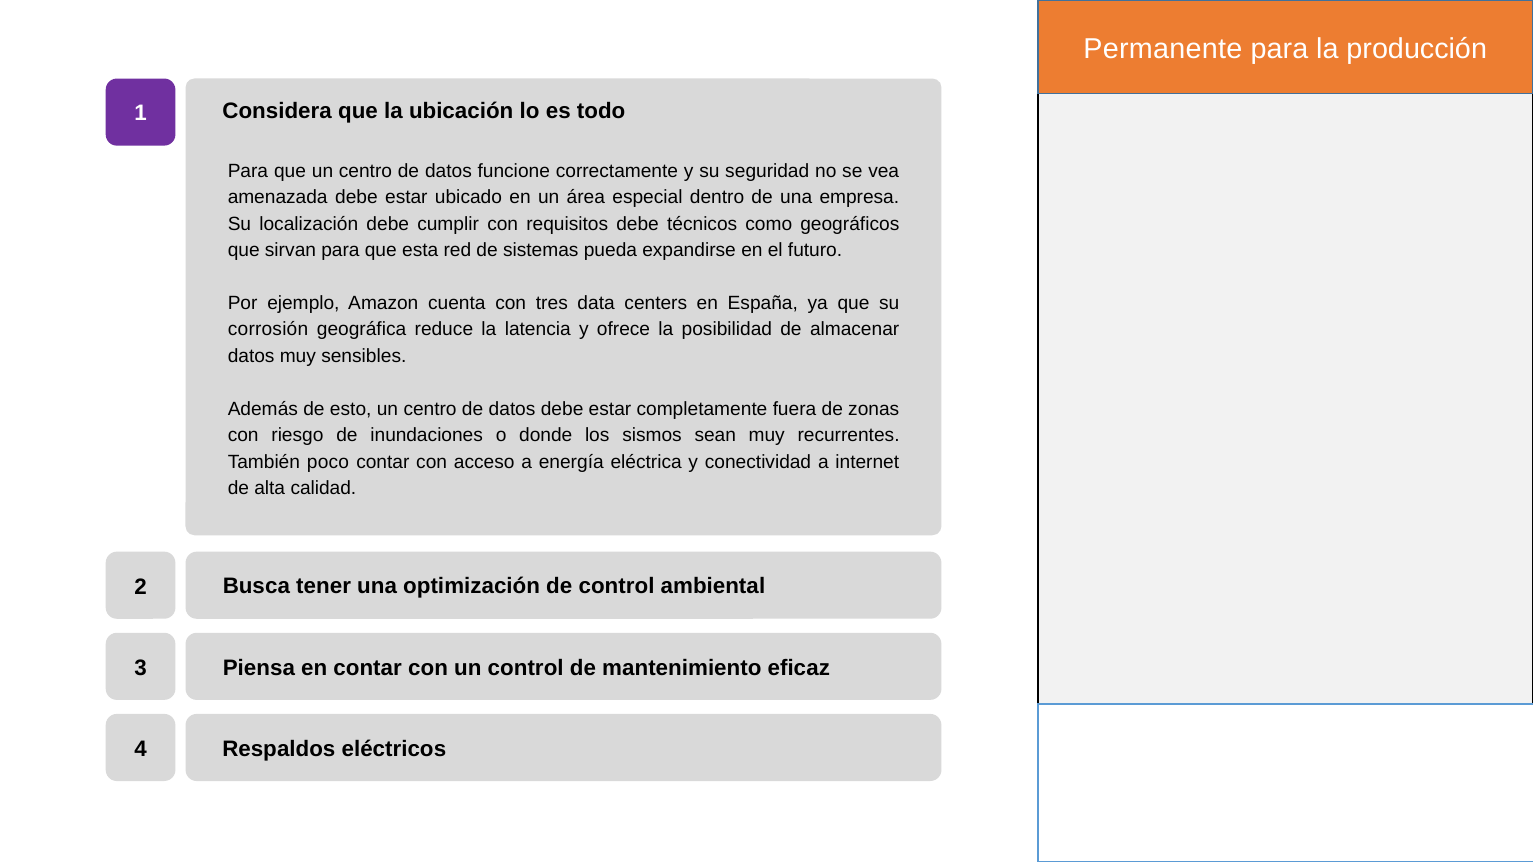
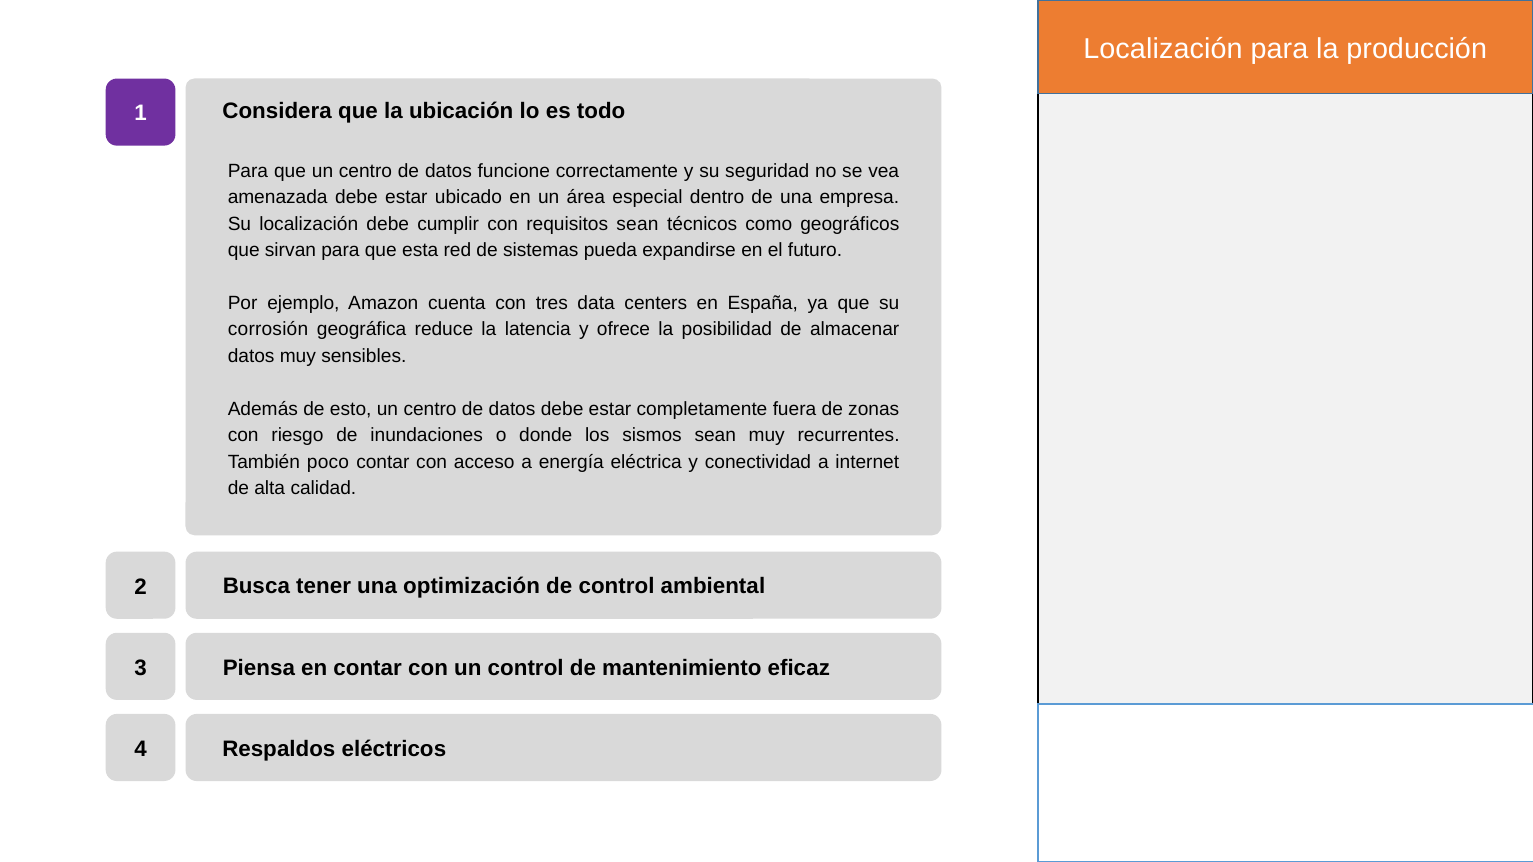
Permanente at (1163, 49): Permanente -> Localización
requisitos debe: debe -> sean
